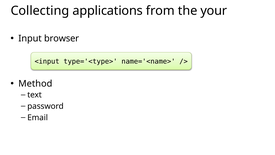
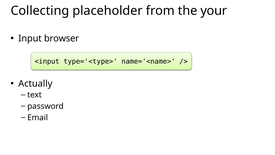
applications: applications -> placeholder
Method: Method -> Actually
